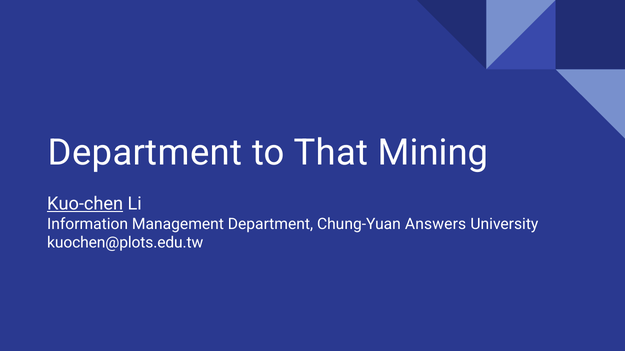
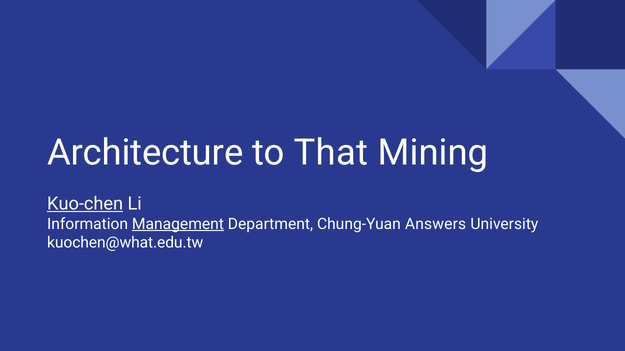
Department at (145, 153): Department -> Architecture
Management underline: none -> present
kuochen@plots.edu.tw: kuochen@plots.edu.tw -> kuochen@what.edu.tw
